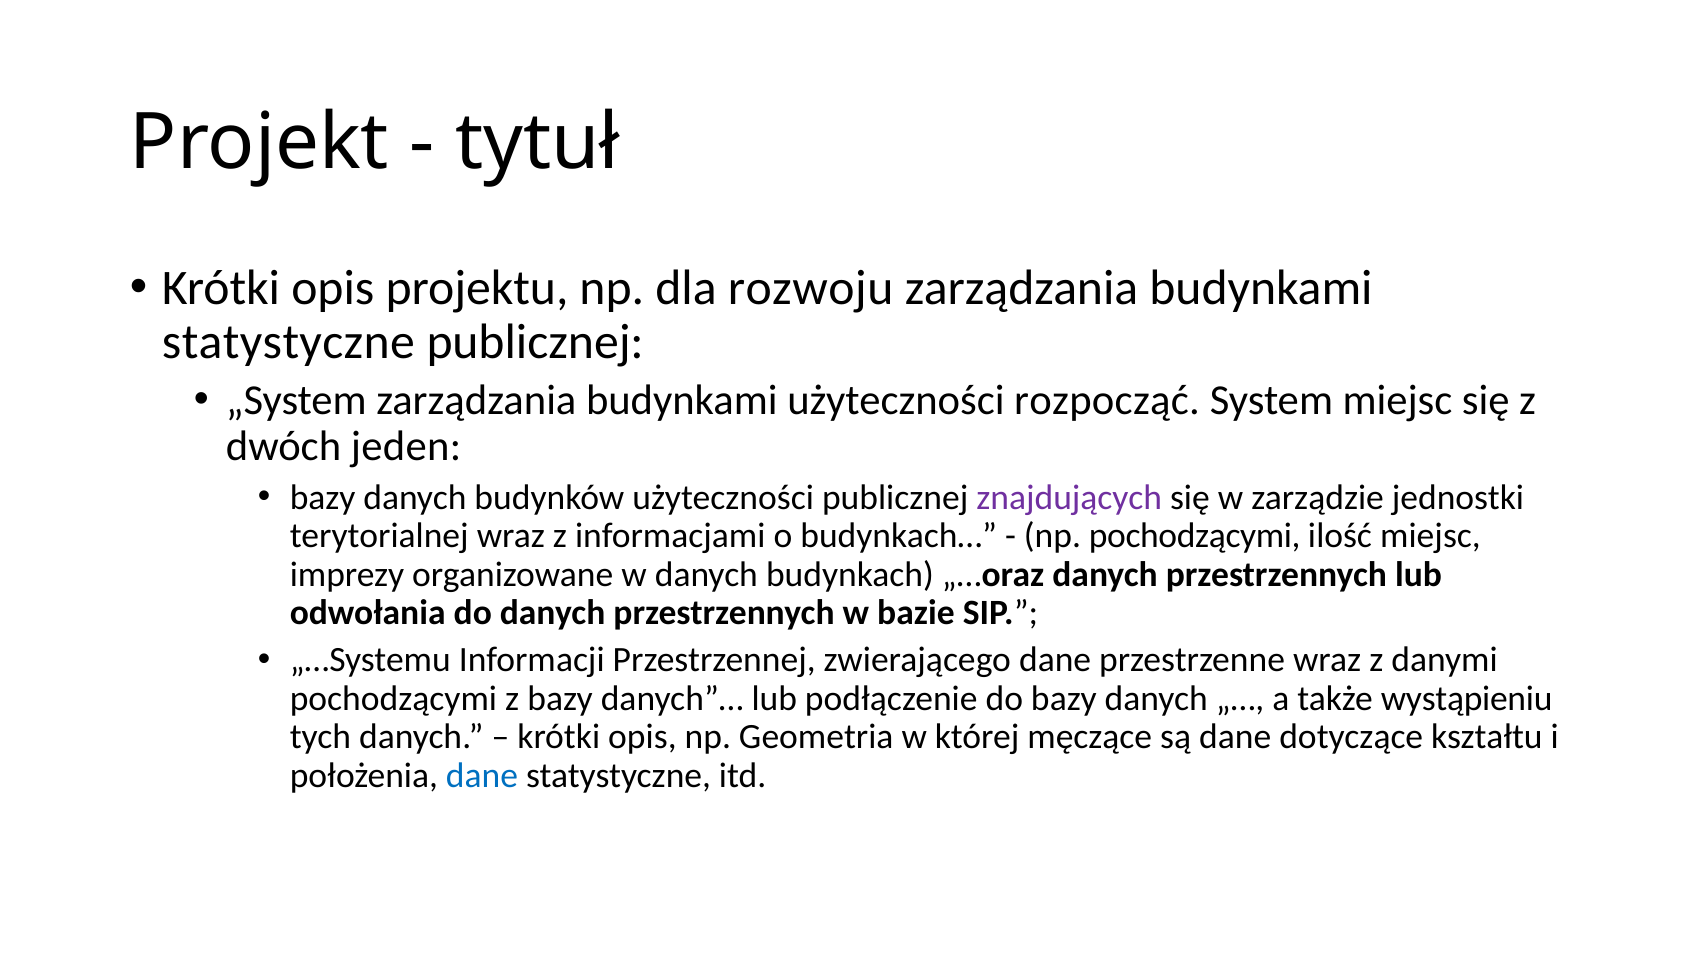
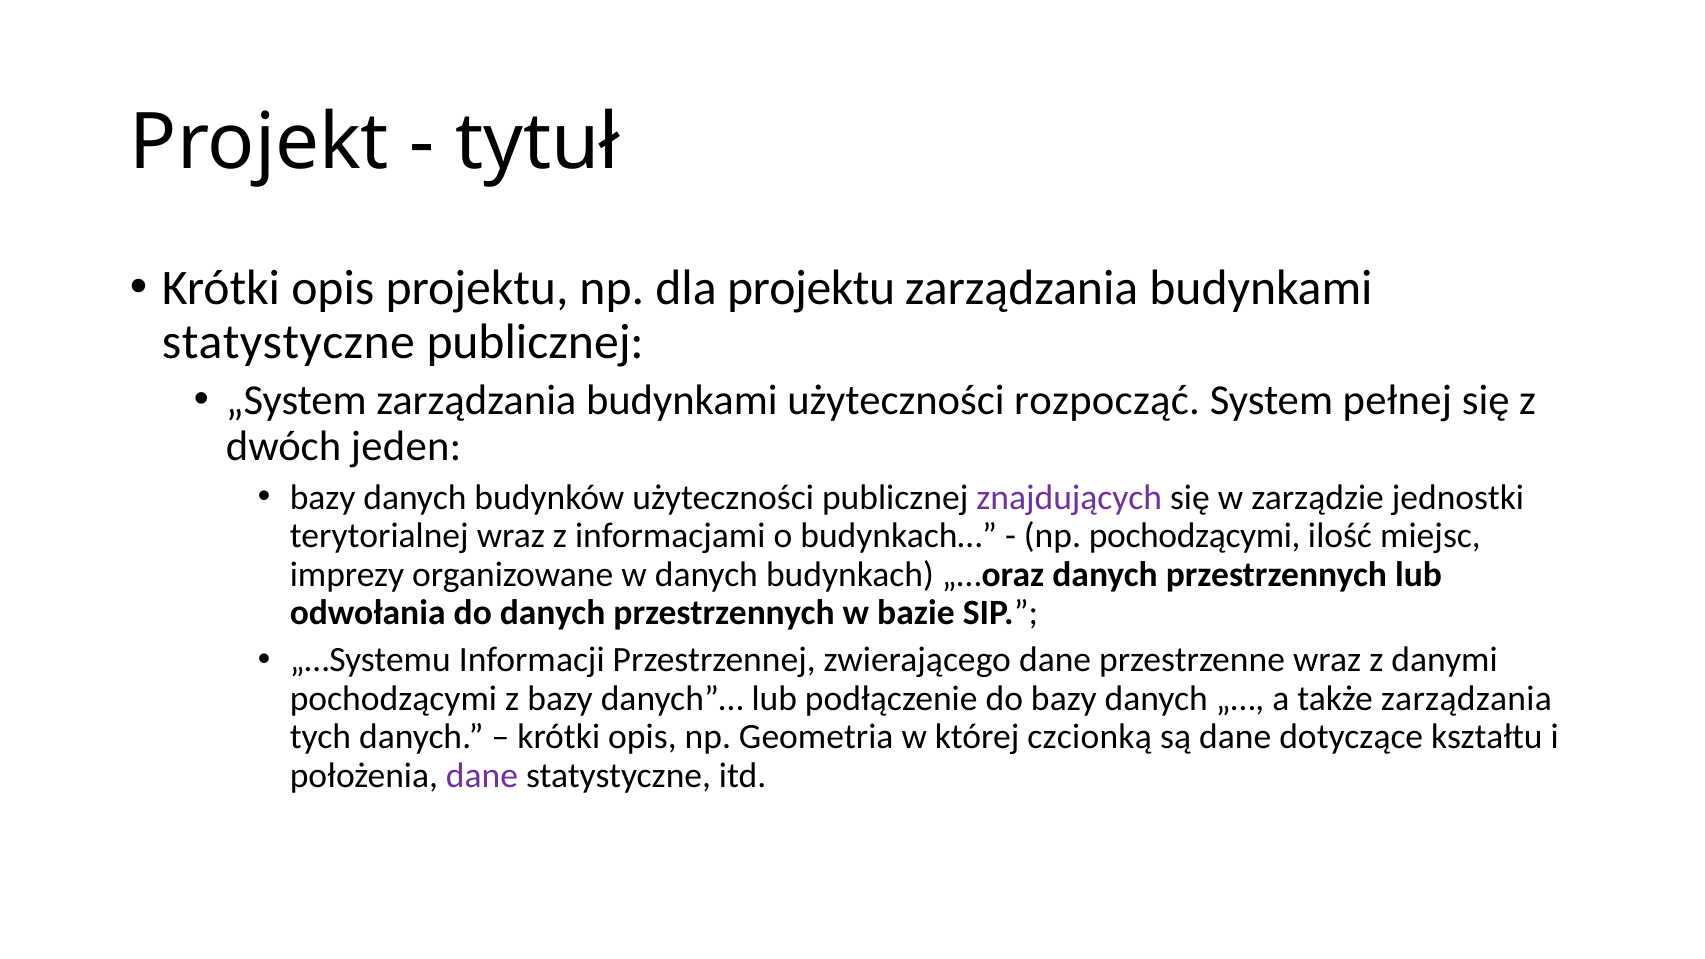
dla rozwoju: rozwoju -> projektu
System miejsc: miejsc -> pełnej
także wystąpieniu: wystąpieniu -> zarządzania
męczące: męczące -> czcionką
dane at (482, 775) colour: blue -> purple
